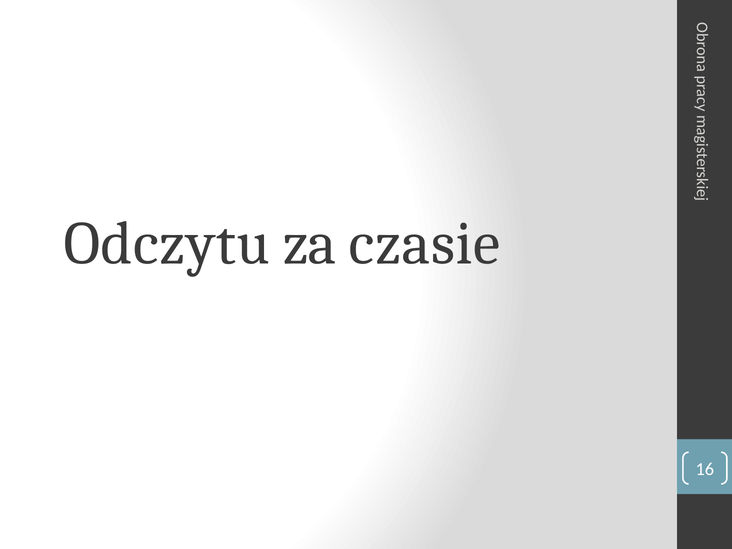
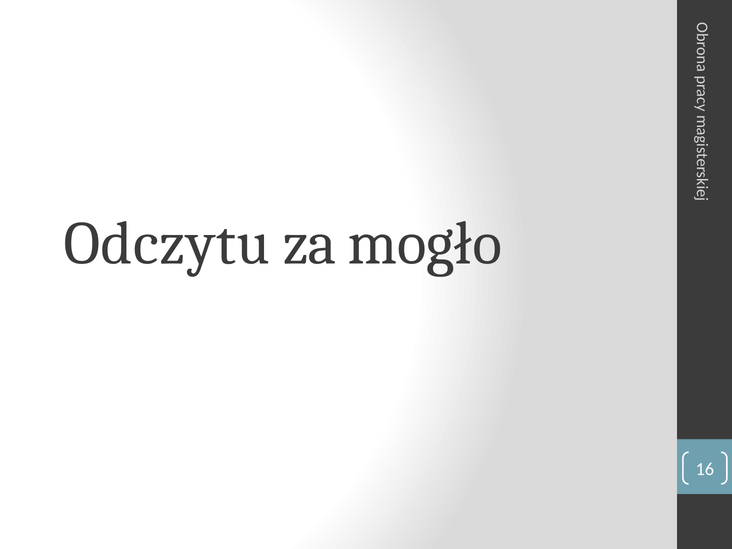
czasie: czasie -> mogło
